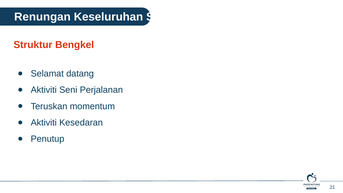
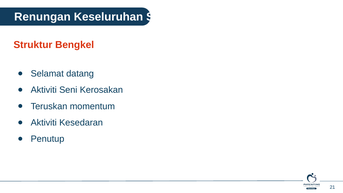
Perjalanan: Perjalanan -> Kerosakan
